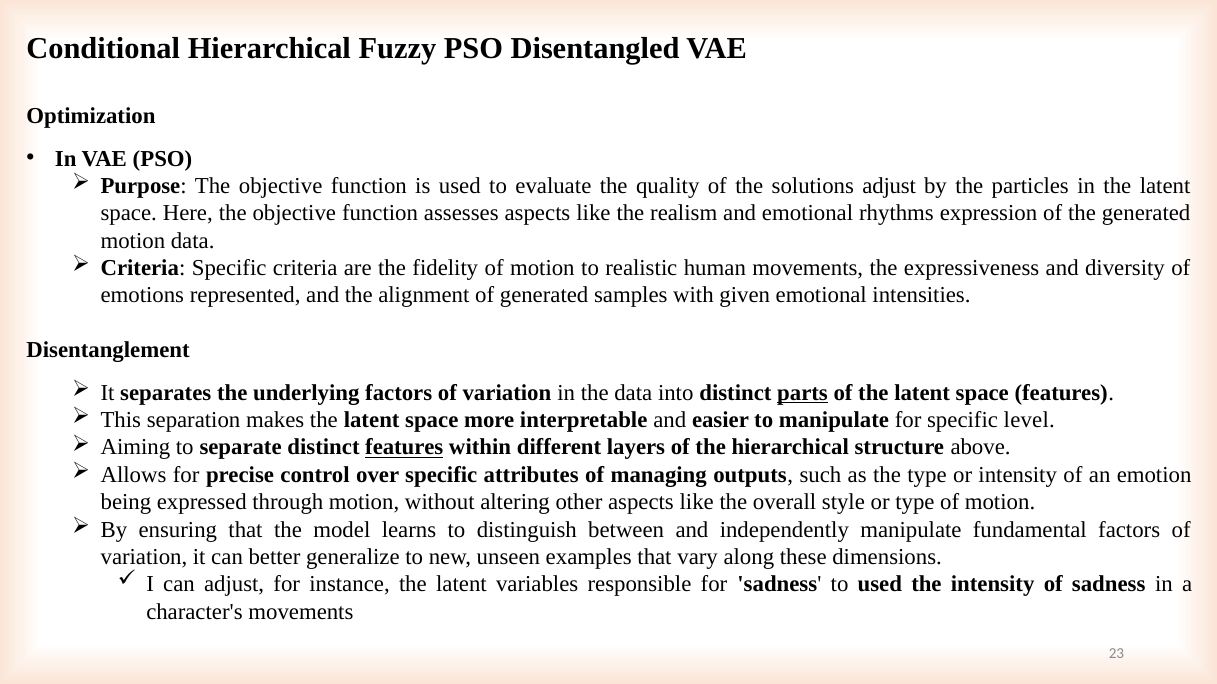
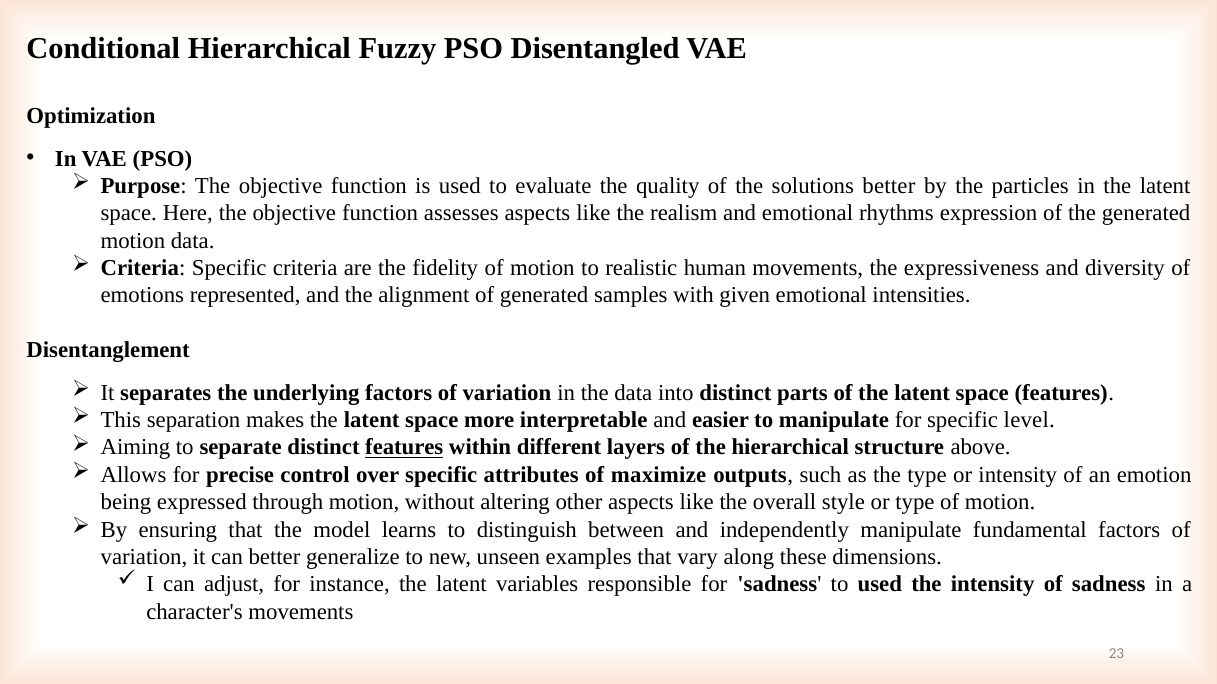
solutions adjust: adjust -> better
parts underline: present -> none
managing: managing -> maximize
